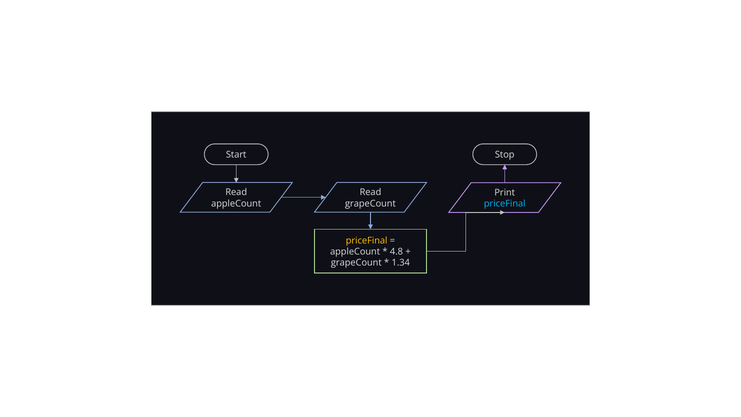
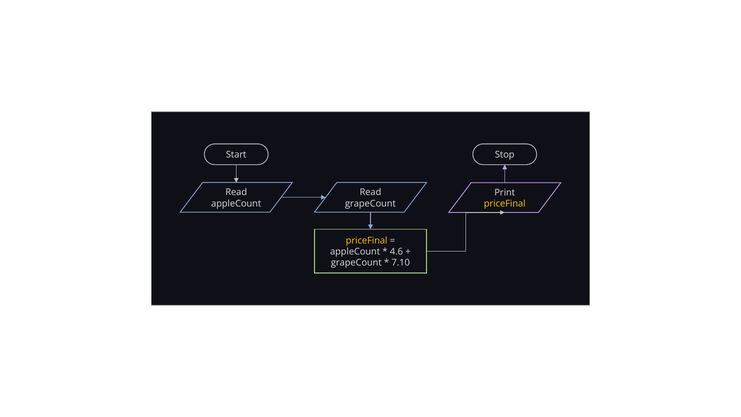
priceFinal at (505, 204) colour: light blue -> yellow
4.8: 4.8 -> 4.6
1.34: 1.34 -> 7.10
